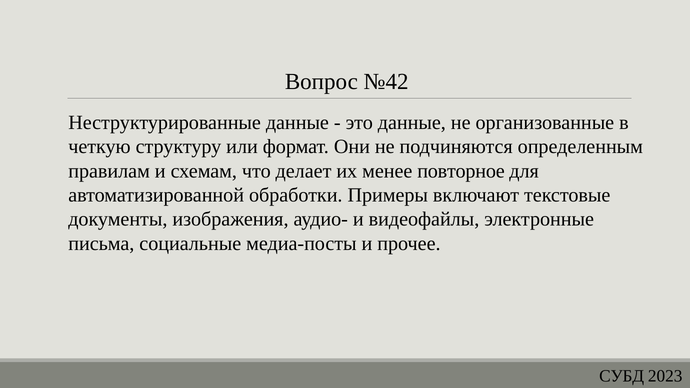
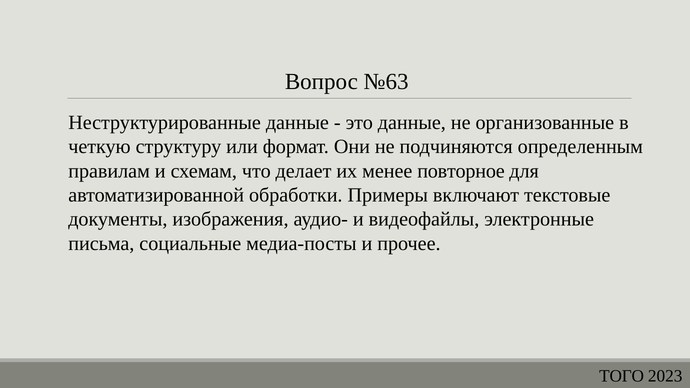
№42: №42 -> №63
СУБД: СУБД -> ТОГО
